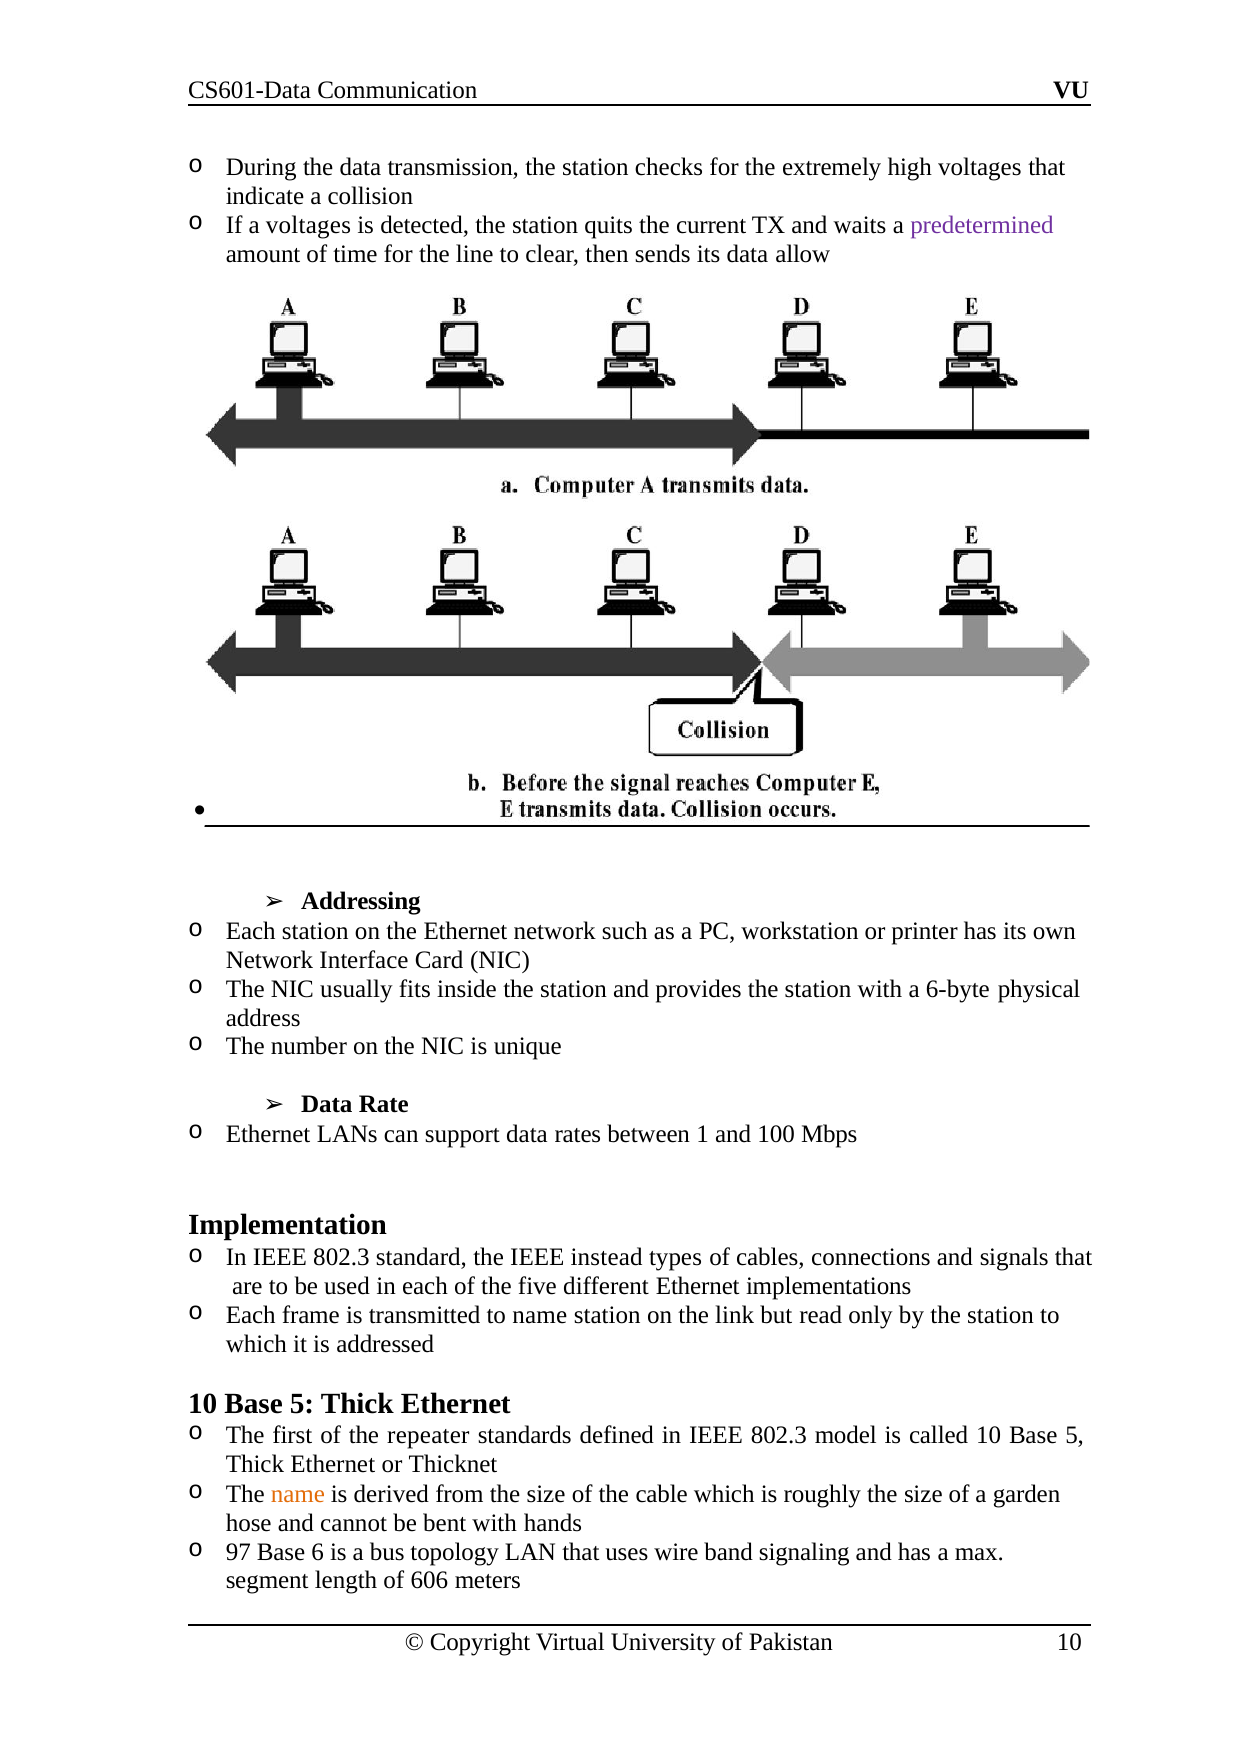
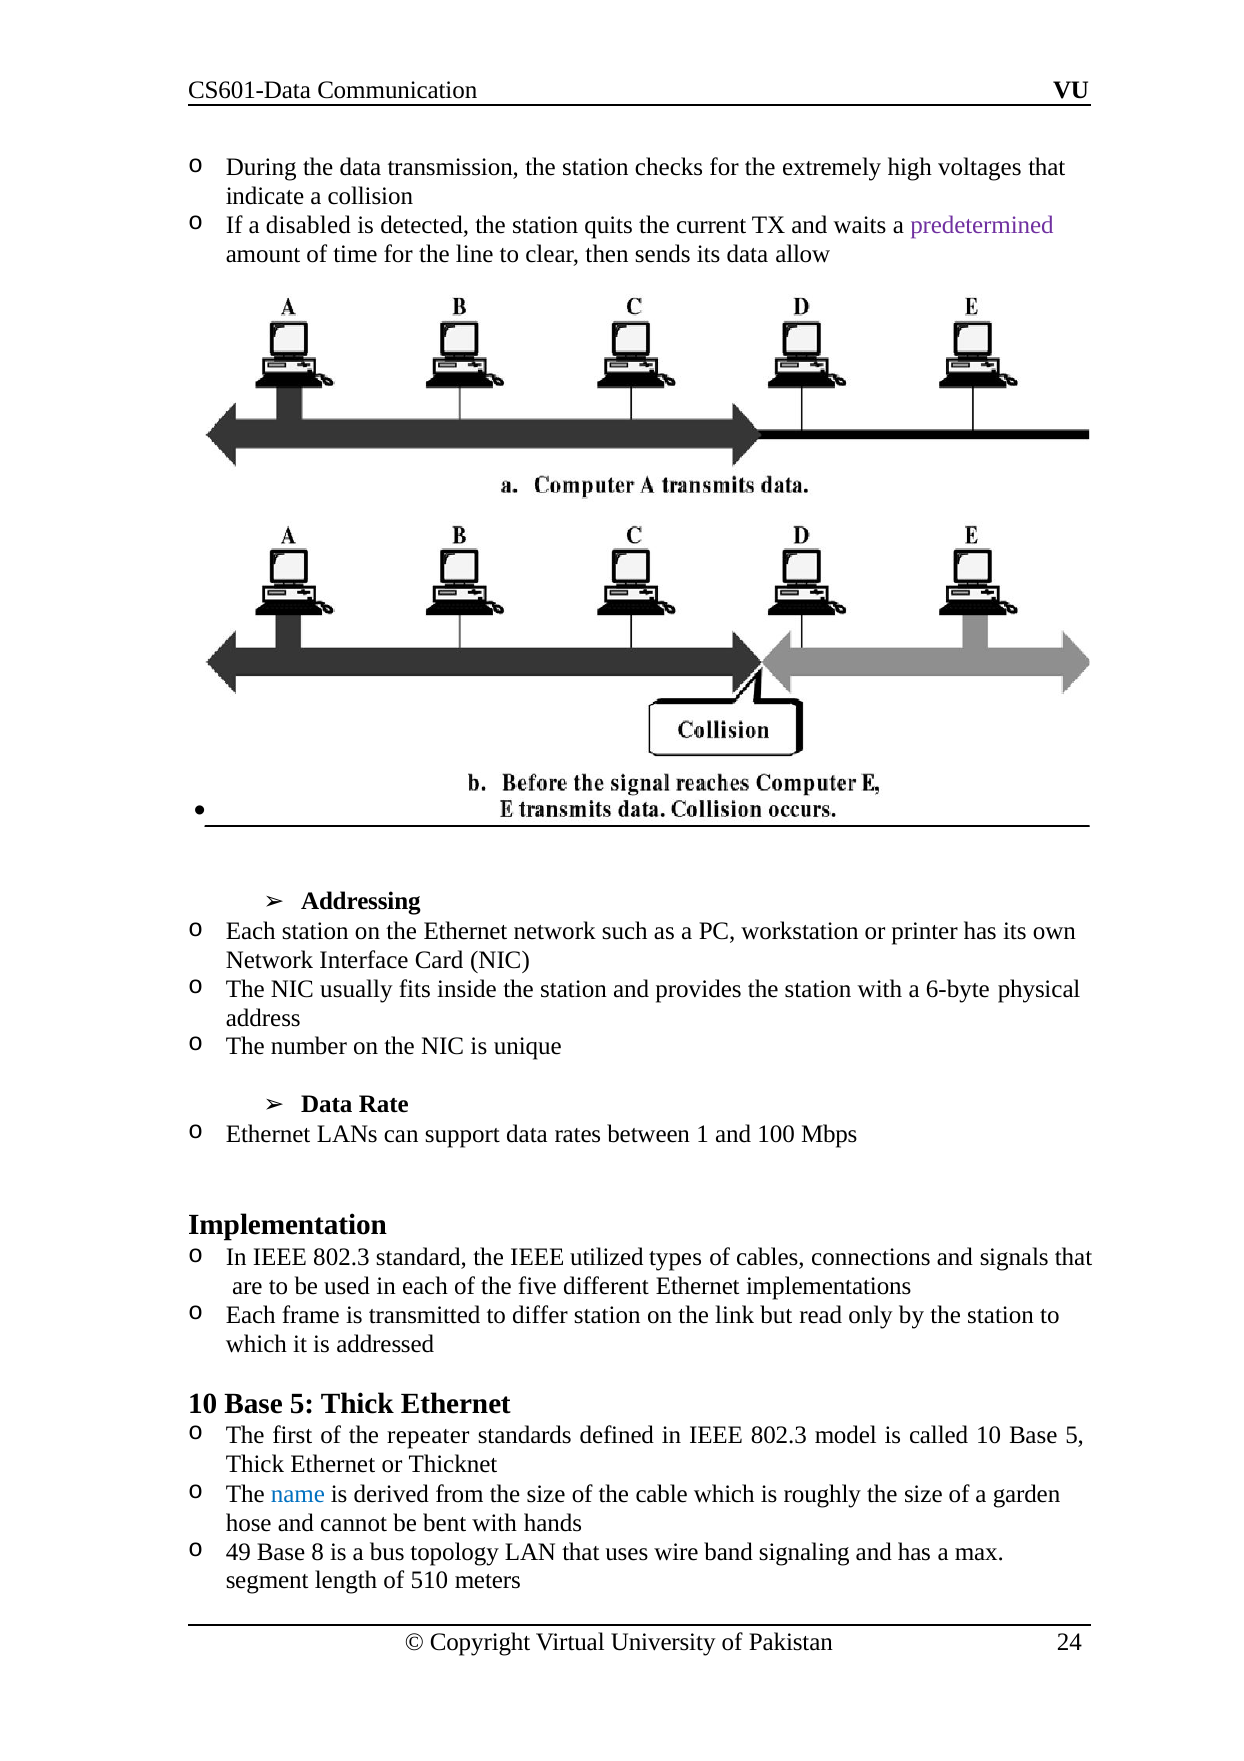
a voltages: voltages -> disabled
instead: instead -> utilized
to name: name -> differ
name at (298, 1494) colour: orange -> blue
97: 97 -> 49
6: 6 -> 8
606: 606 -> 510
Pakistan 10: 10 -> 24
